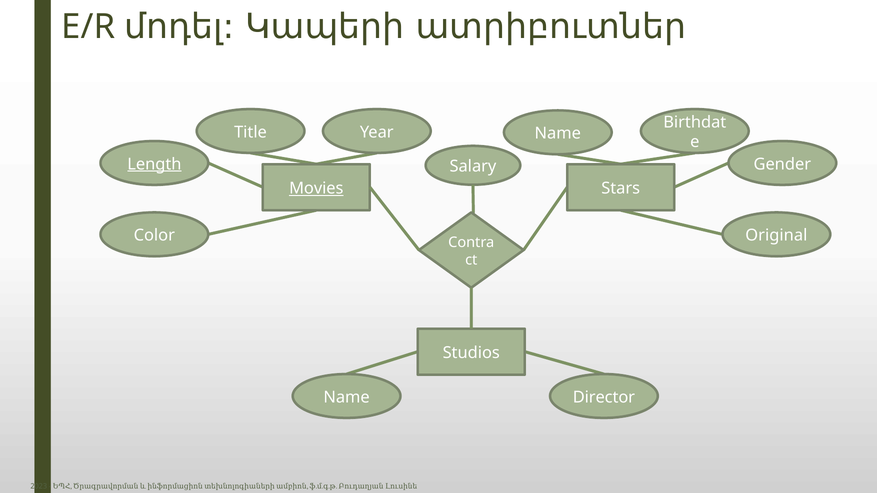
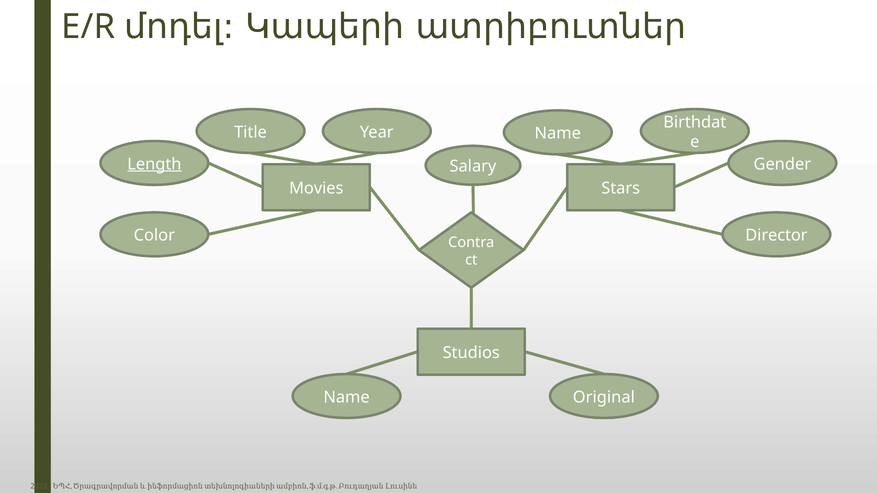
Movies underline: present -> none
Original: Original -> Director
Director: Director -> Original
